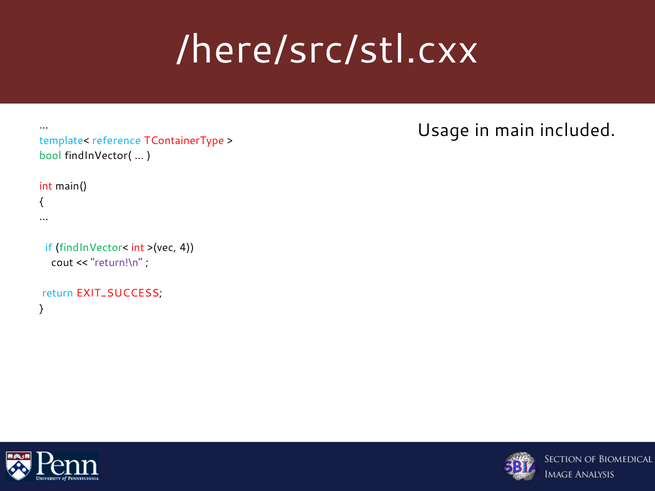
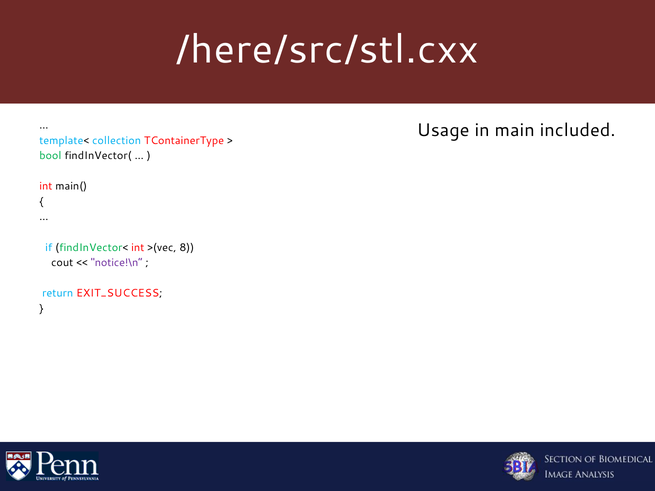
reference: reference -> collection
4: 4 -> 8
return!\n“: return!\n“ -> notice!\n“
